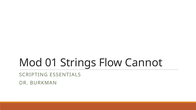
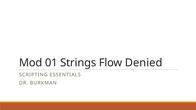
Cannot: Cannot -> Denied
